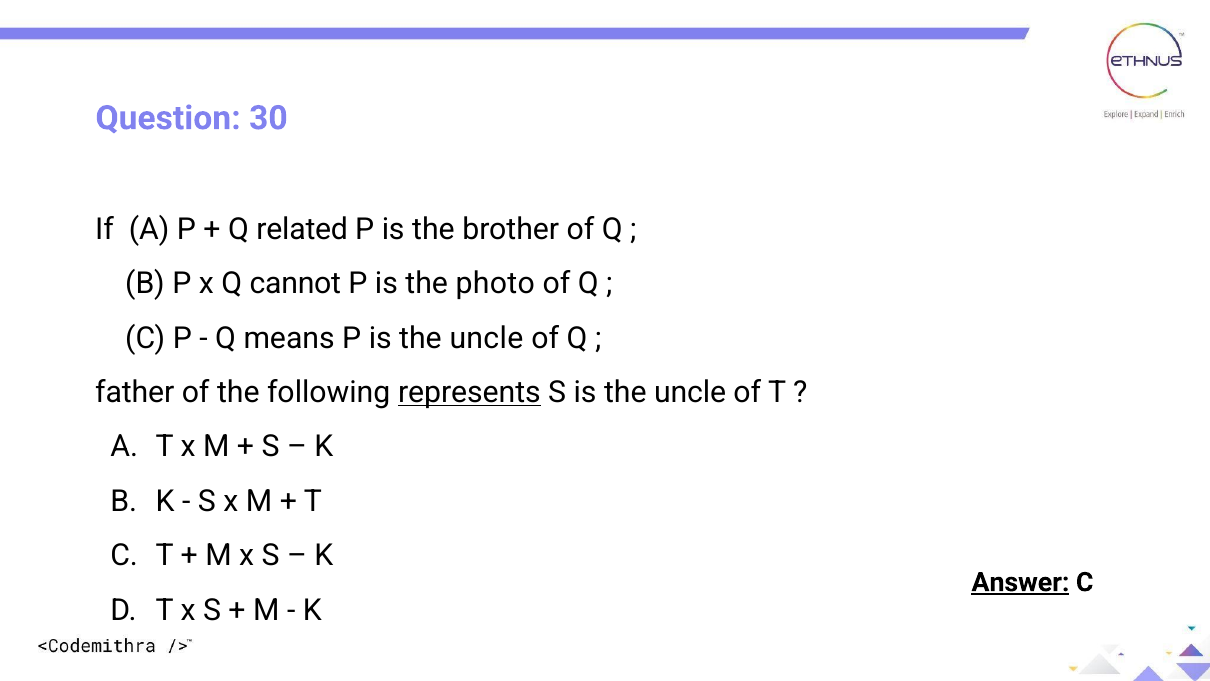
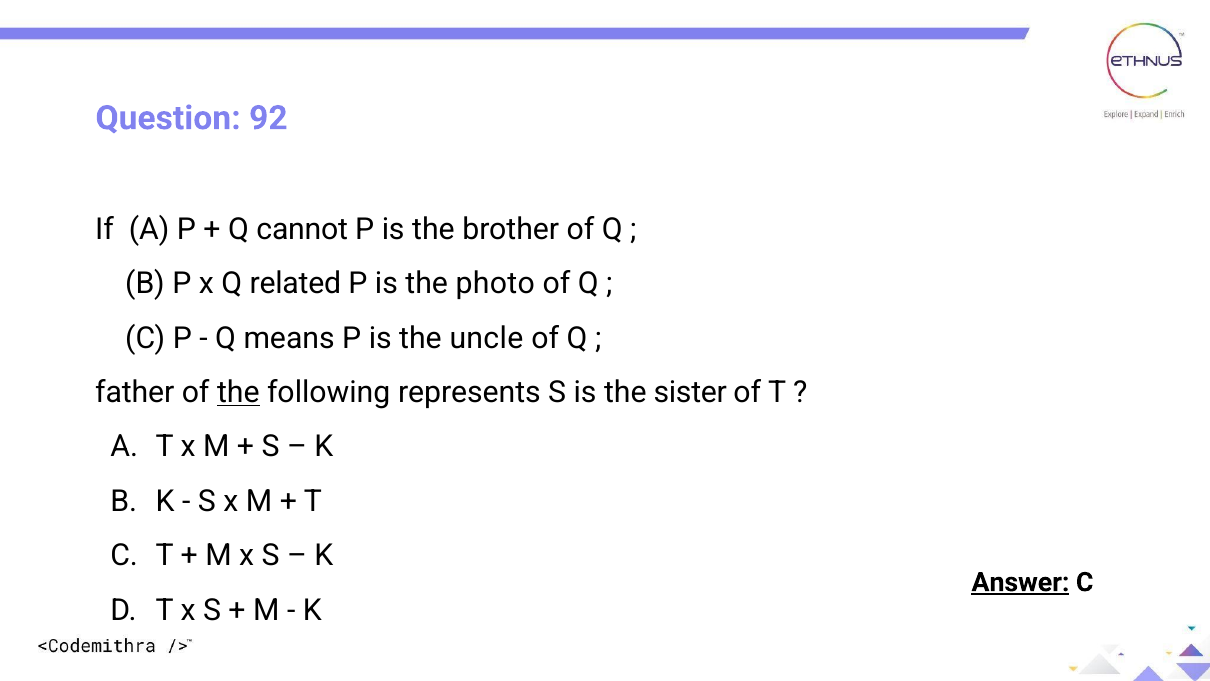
30: 30 -> 92
related: related -> cannot
cannot: cannot -> related
the at (238, 392) underline: none -> present
represents underline: present -> none
S is the uncle: uncle -> sister
